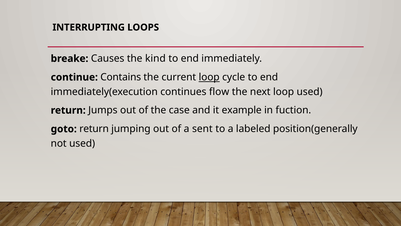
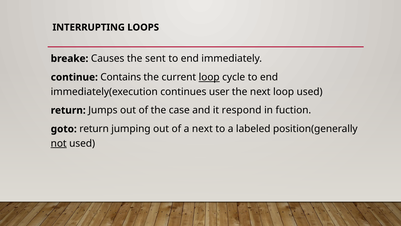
kind: kind -> sent
flow: flow -> user
example: example -> respond
a sent: sent -> next
not underline: none -> present
